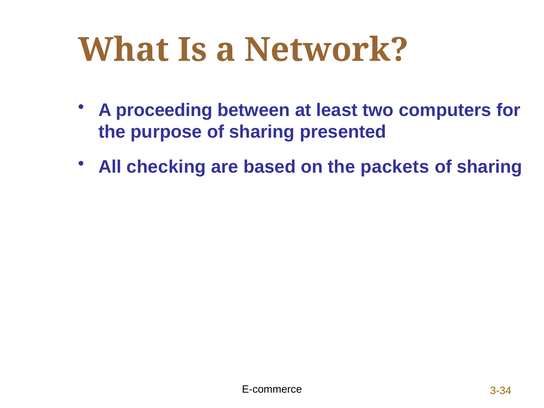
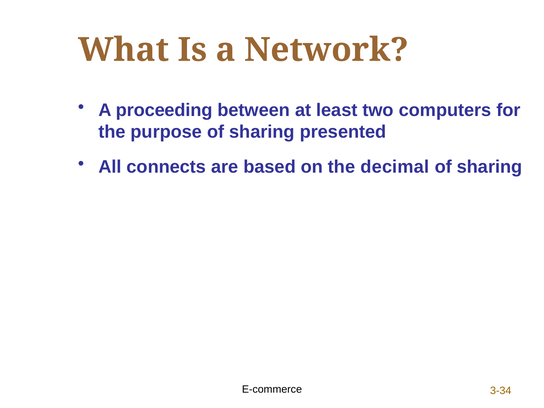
checking: checking -> connects
packets: packets -> decimal
